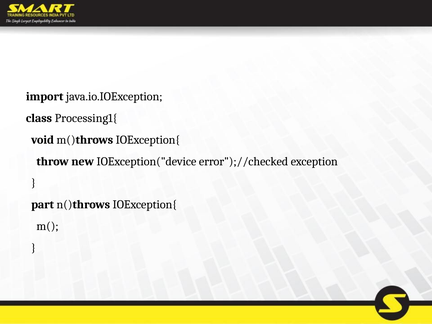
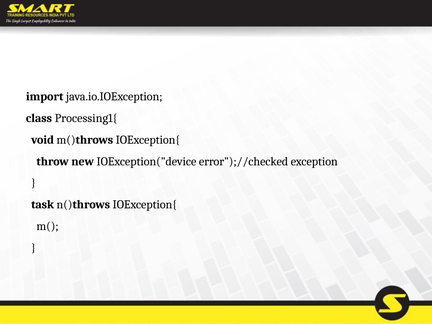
part: part -> task
